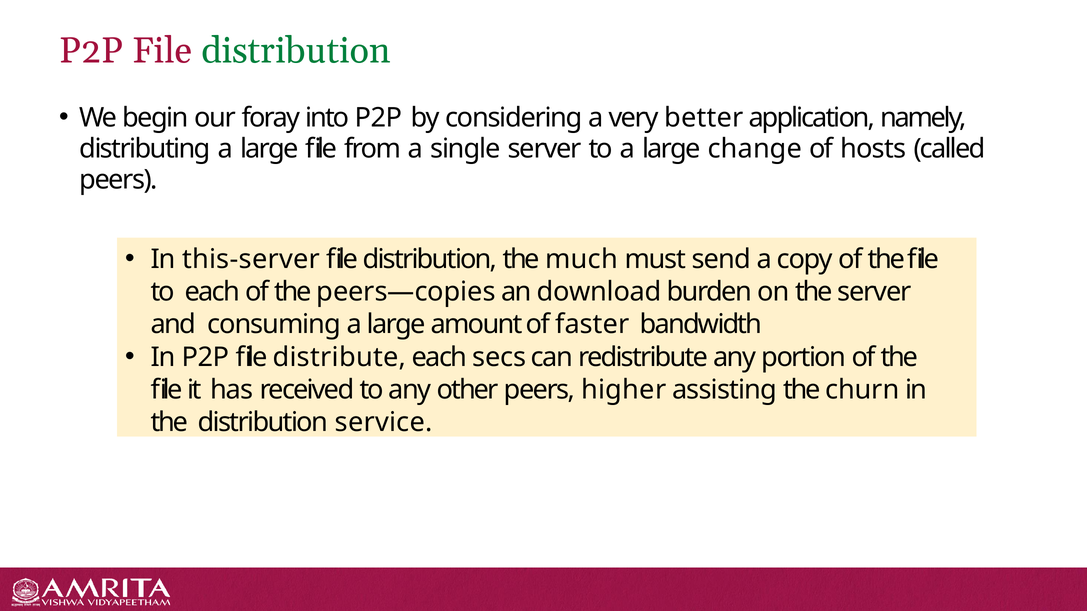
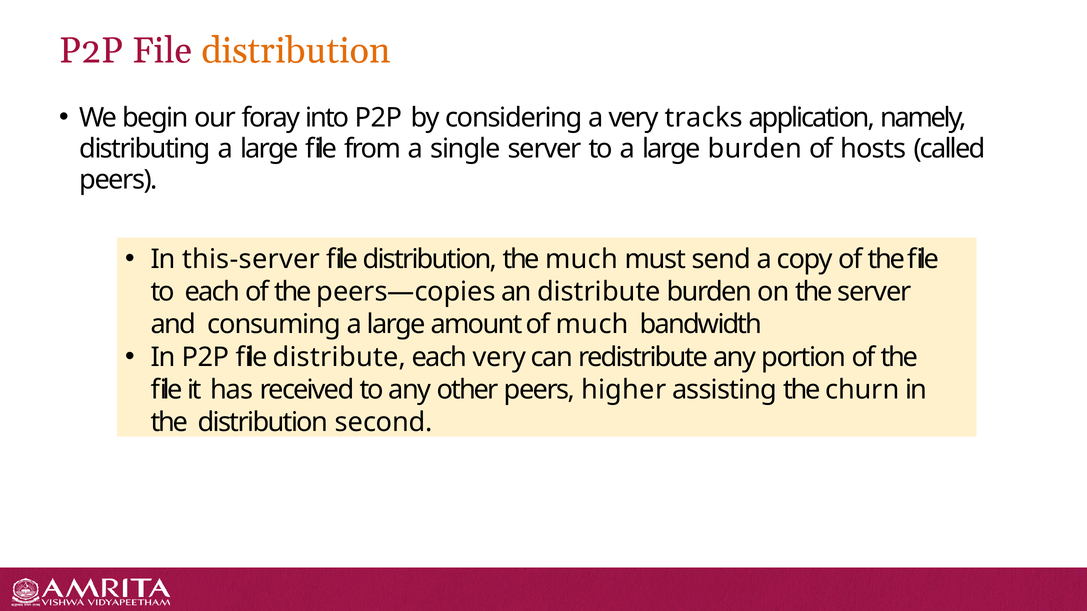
distribution at (296, 51) colour: green -> orange
better: better -> tracks
large change: change -> burden
an download: download -> distribute
of faster: faster -> much
each secs: secs -> very
service: service -> second
